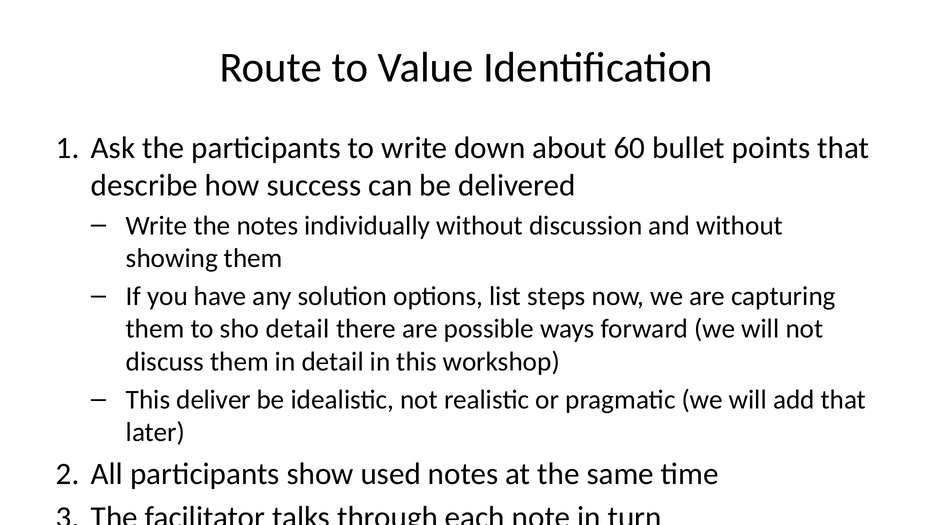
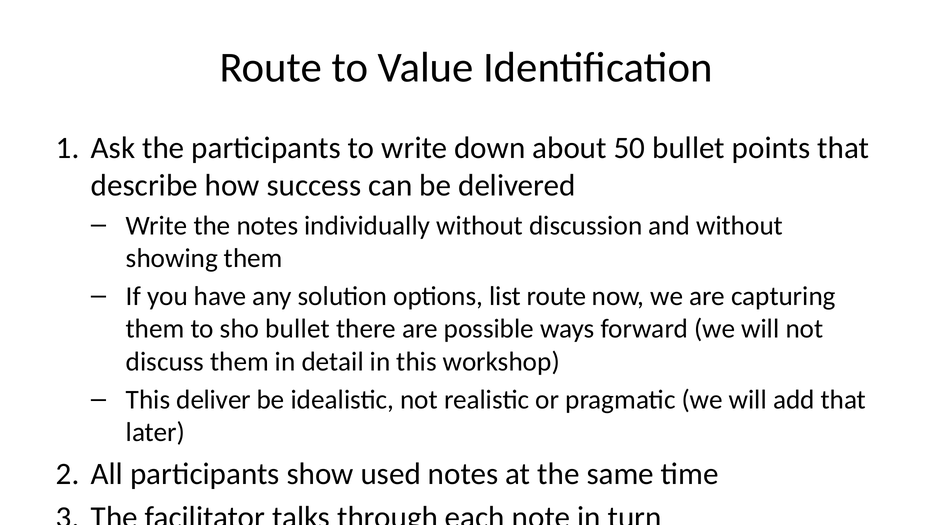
60: 60 -> 50
list steps: steps -> route
sho detail: detail -> bullet
